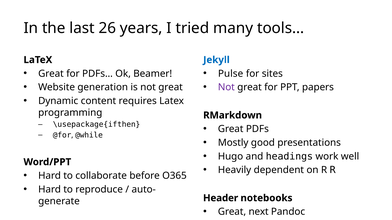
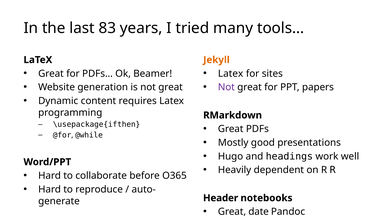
26: 26 -> 83
Jekyll colour: blue -> orange
Pulse at (231, 74): Pulse -> Latex
next: next -> date
